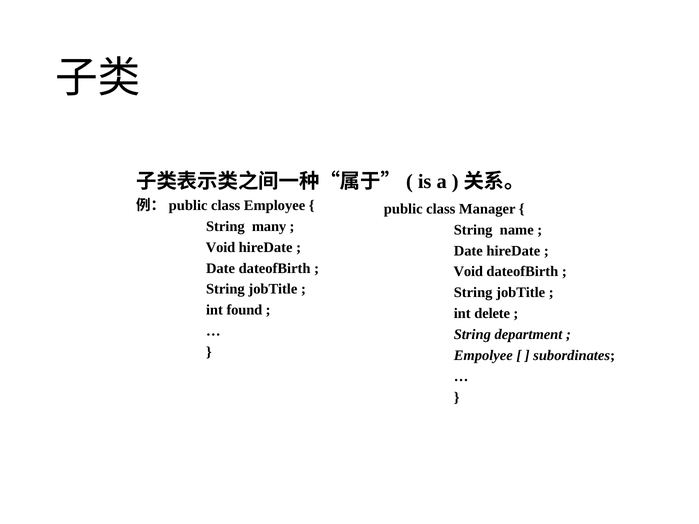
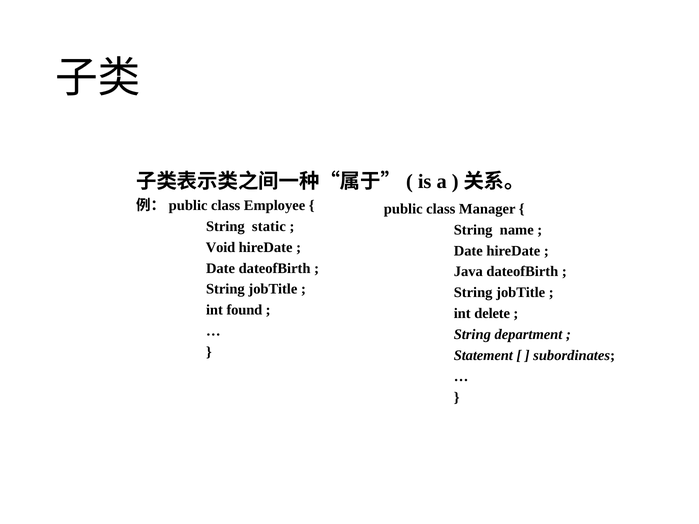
many: many -> static
Void at (468, 272): Void -> Java
Empolyee: Empolyee -> Statement
